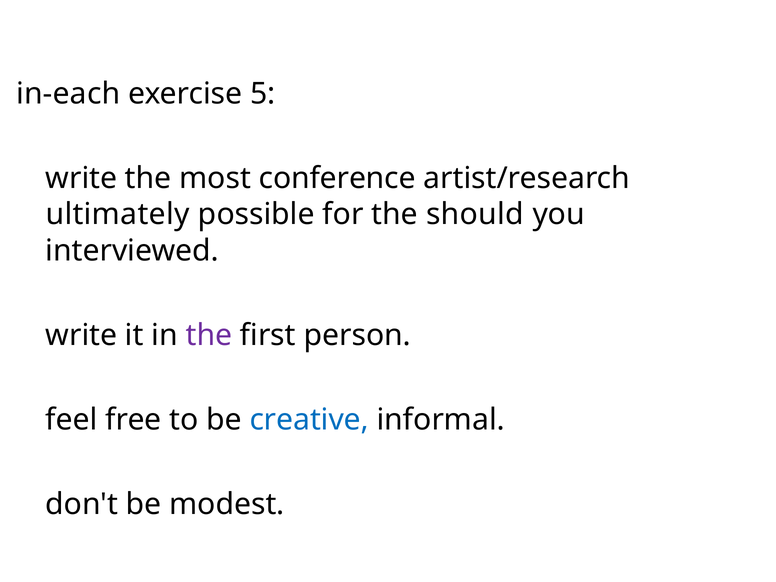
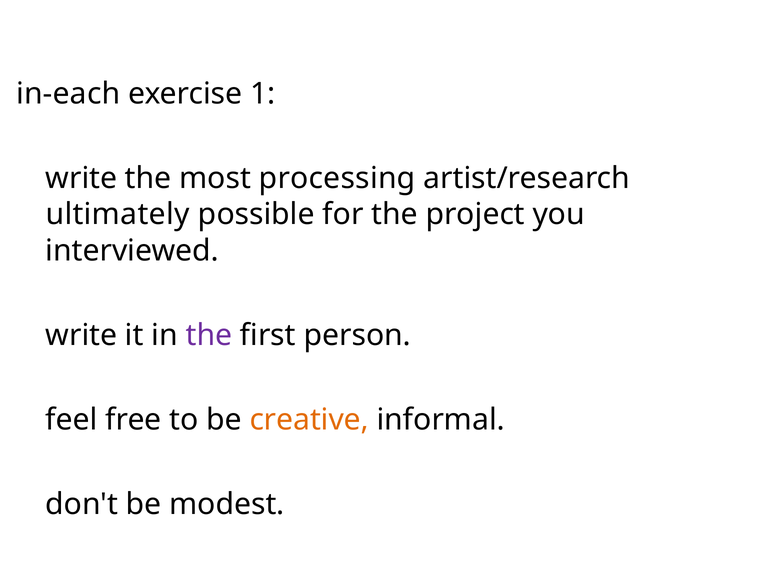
5: 5 -> 1
conference: conference -> processing
should: should -> project
creative colour: blue -> orange
